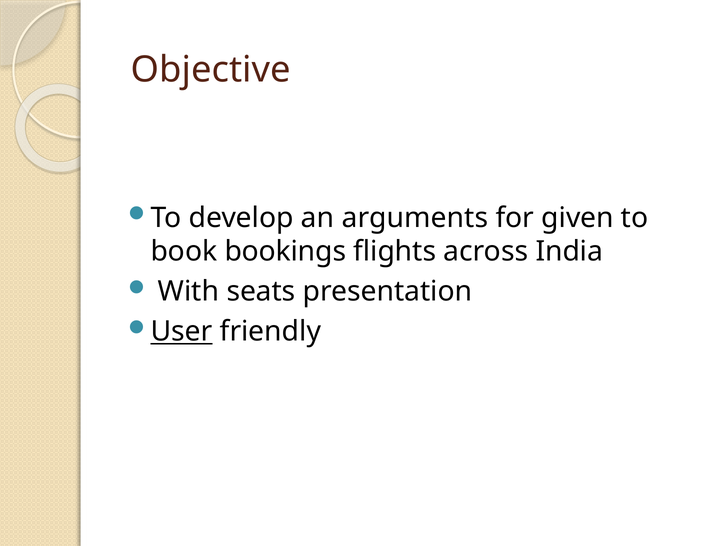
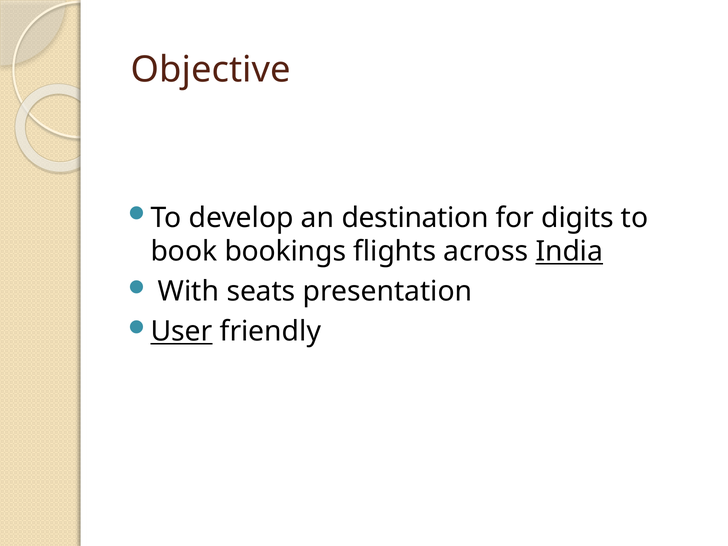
arguments: arguments -> destination
given: given -> digits
India underline: none -> present
